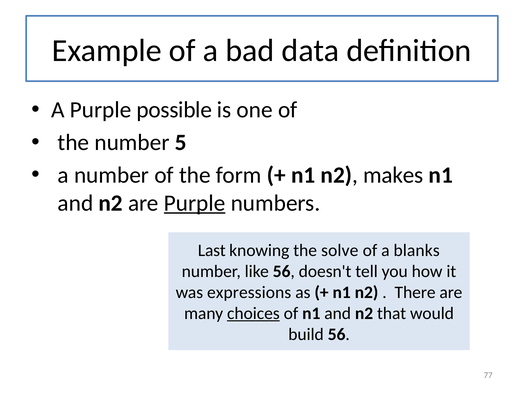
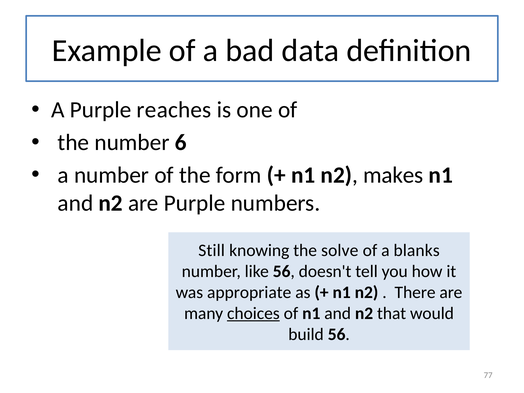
possible: possible -> reaches
5: 5 -> 6
Purple at (195, 203) underline: present -> none
Last: Last -> Still
expressions: expressions -> appropriate
